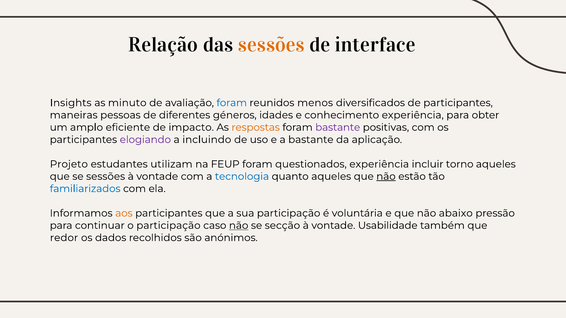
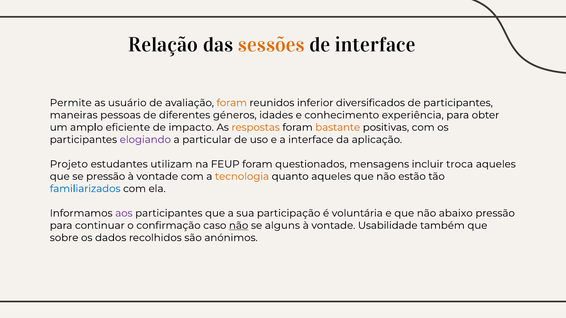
Insights: Insights -> Permite
minuto: minuto -> usuário
foram at (232, 103) colour: blue -> orange
menos: menos -> inferior
bastante at (338, 127) colour: purple -> orange
incluindo: incluindo -> particular
a bastante: bastante -> interface
questionados experiência: experiência -> mensagens
torno: torno -> troca
se sessões: sessões -> pressão
tecnologia colour: blue -> orange
não at (386, 177) underline: present -> none
aos colour: orange -> purple
o participação: participação -> confirmação
secção: secção -> alguns
redor: redor -> sobre
